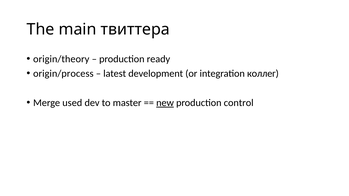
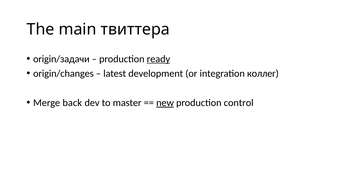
origin/theory: origin/theory -> origin/задачи
ready underline: none -> present
origin/process: origin/process -> origin/changes
used: used -> back
